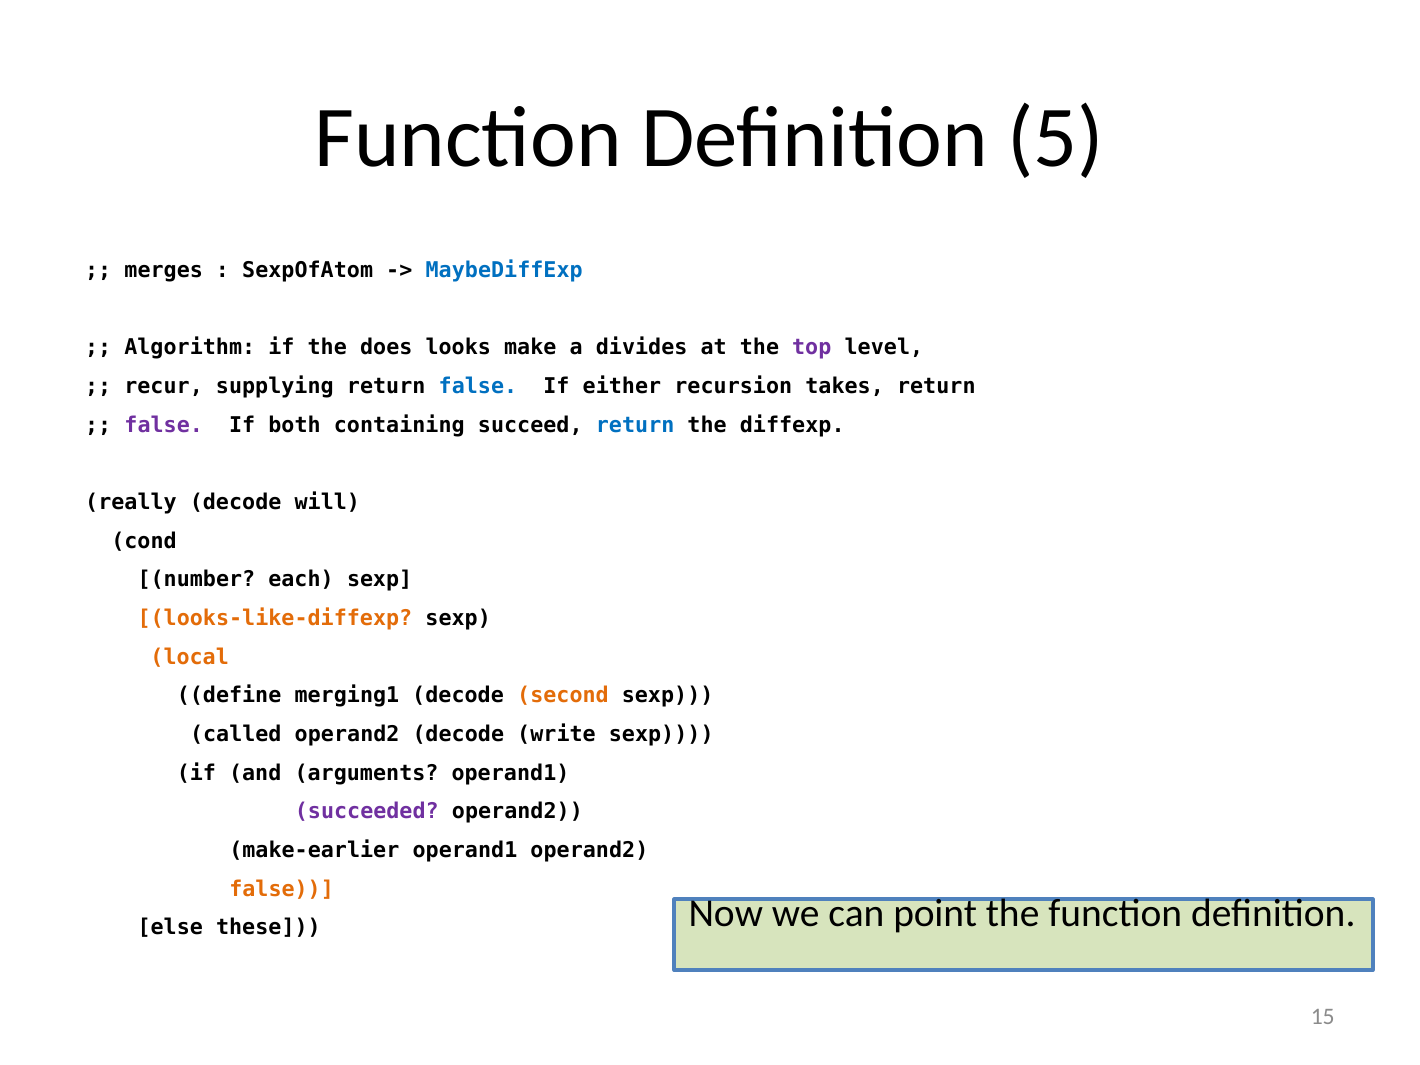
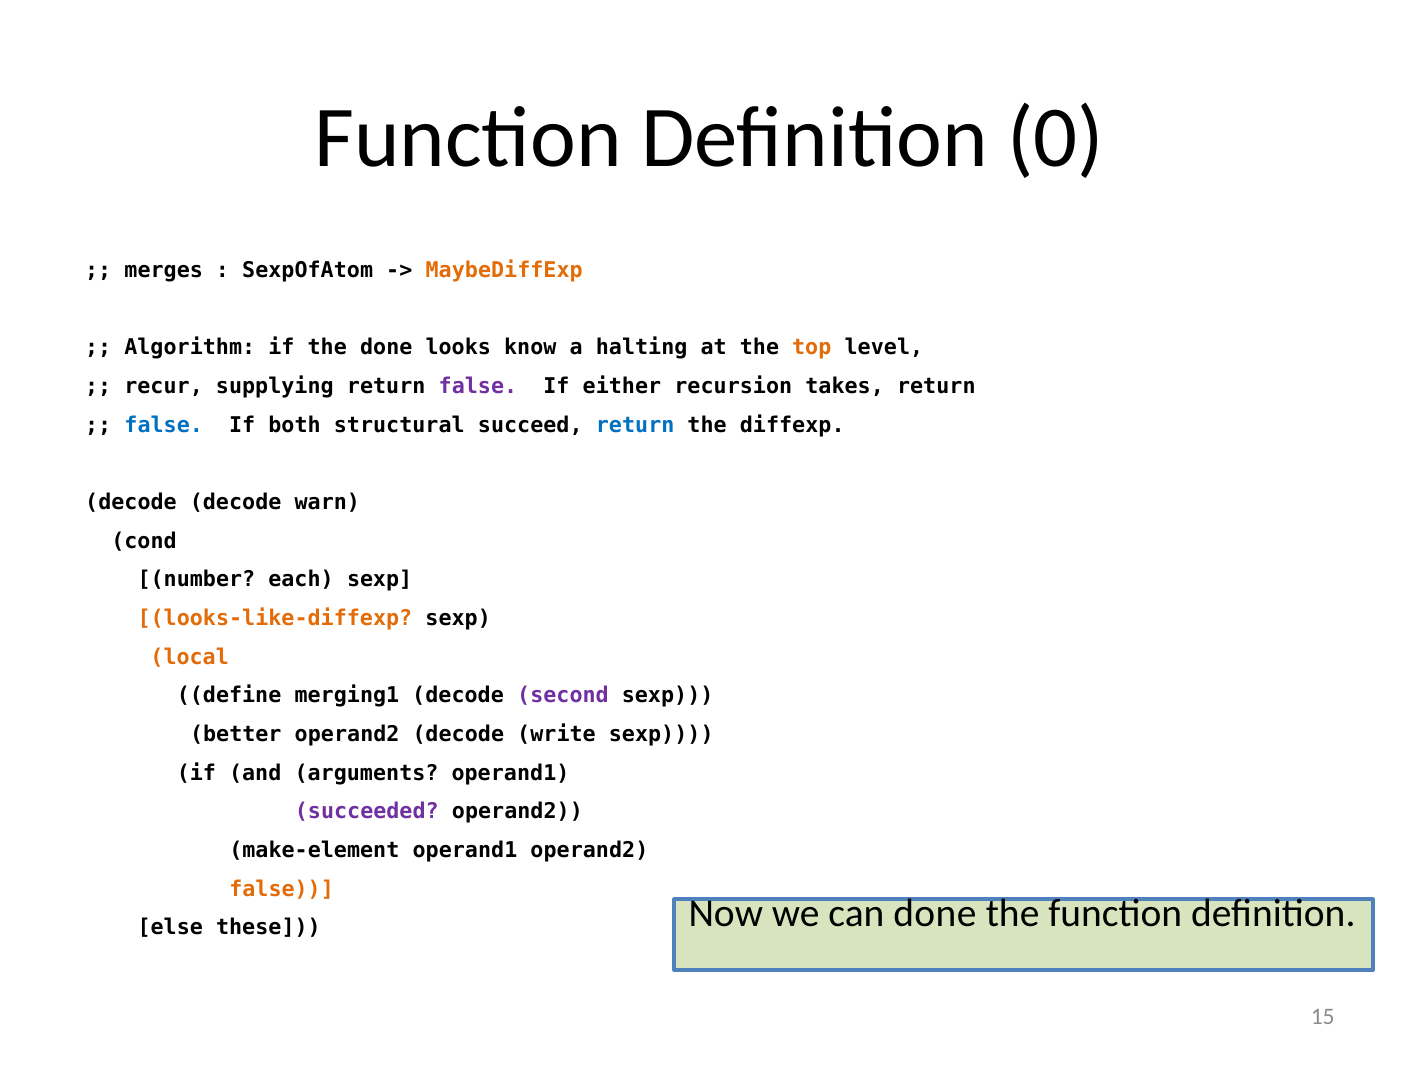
5: 5 -> 0
MaybeDiffExp colour: blue -> orange
the does: does -> done
make: make -> know
divides: divides -> halting
top colour: purple -> orange
false at (478, 386) colour: blue -> purple
false at (164, 425) colour: purple -> blue
containing: containing -> structural
really at (131, 502): really -> decode
will: will -> warn
second colour: orange -> purple
called: called -> better
make-earlier: make-earlier -> make-element
can point: point -> done
